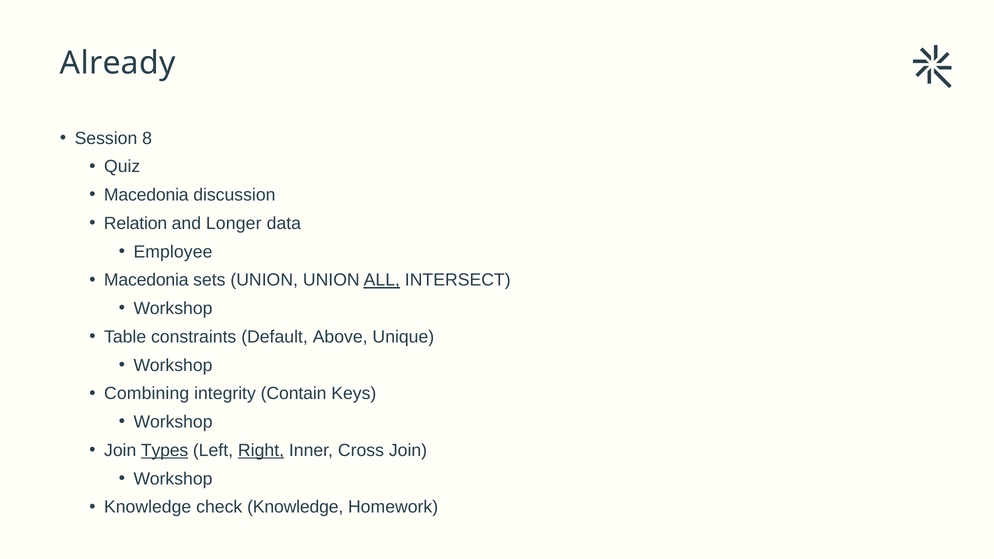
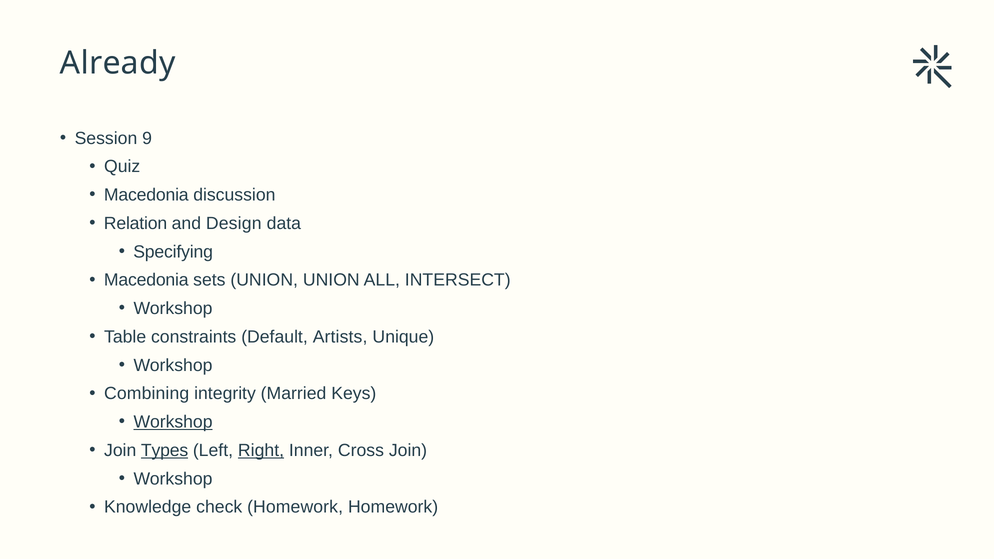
8: 8 -> 9
Longer: Longer -> Design
Employee: Employee -> Specifying
ALL underline: present -> none
Above: Above -> Artists
Contain: Contain -> Married
Workshop at (173, 422) underline: none -> present
check Knowledge: Knowledge -> Homework
